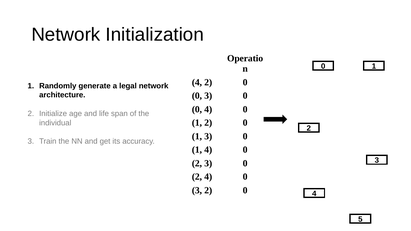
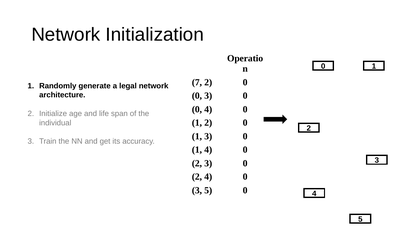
4 at (197, 82): 4 -> 7
3 2: 2 -> 5
